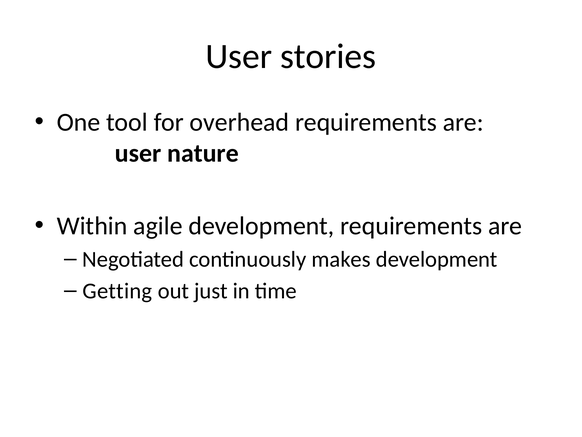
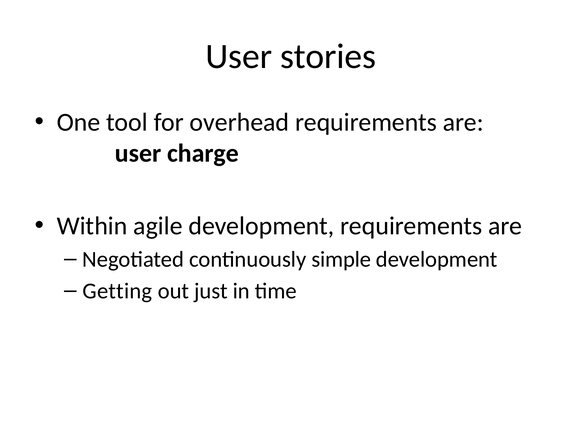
nature: nature -> charge
makes: makes -> simple
